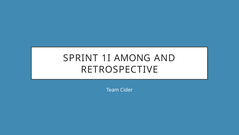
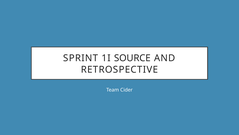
AMONG: AMONG -> SOURCE
